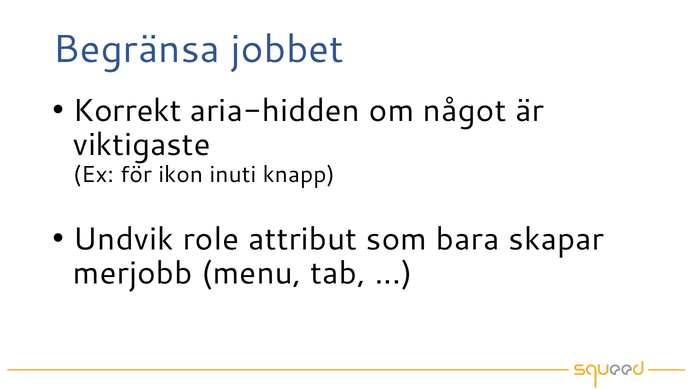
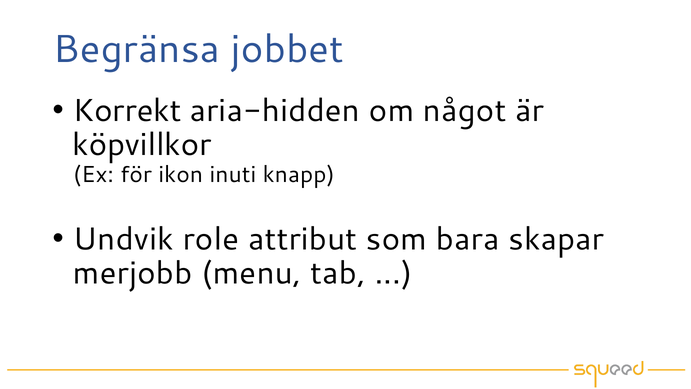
viktigaste: viktigaste -> köpvillkor
